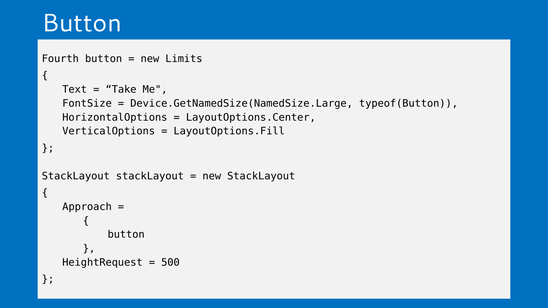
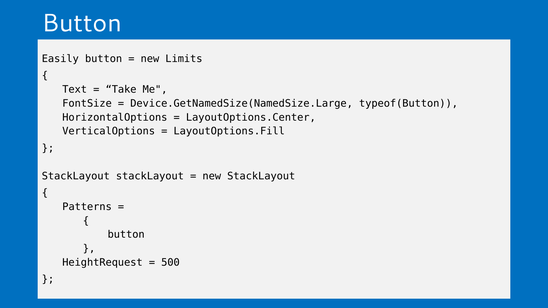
Fourth: Fourth -> Easily
Approach: Approach -> Patterns
